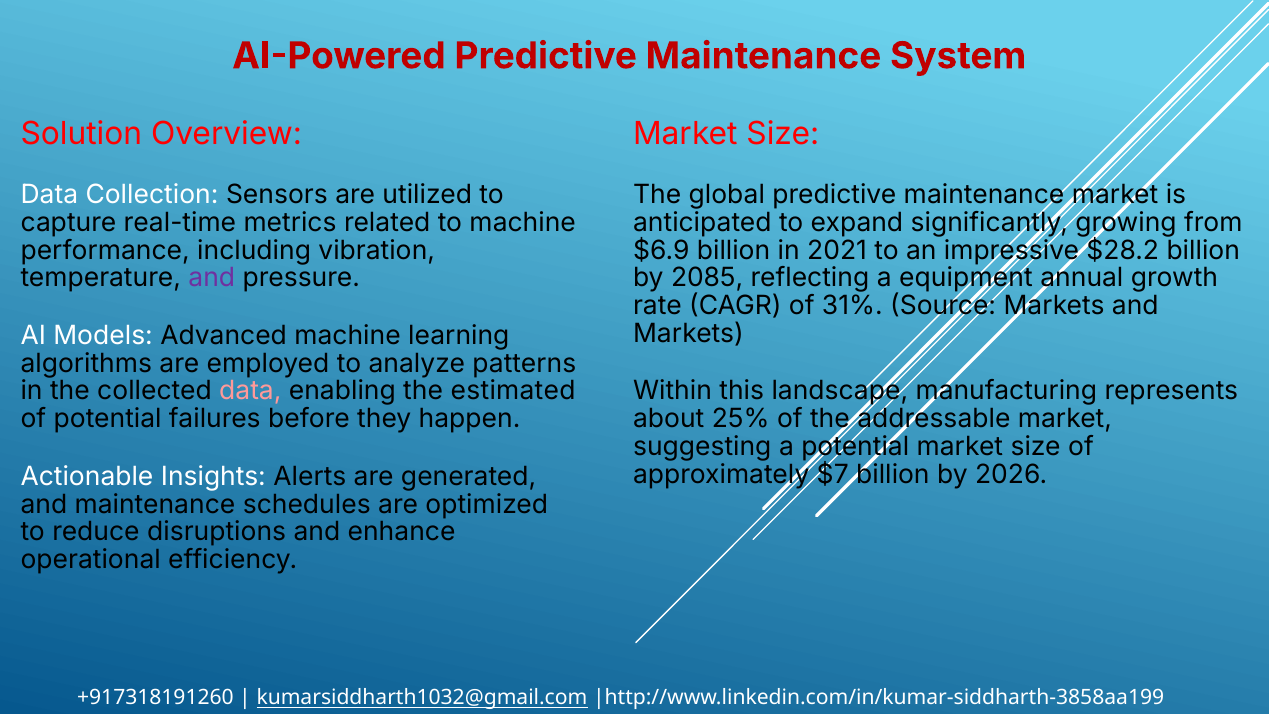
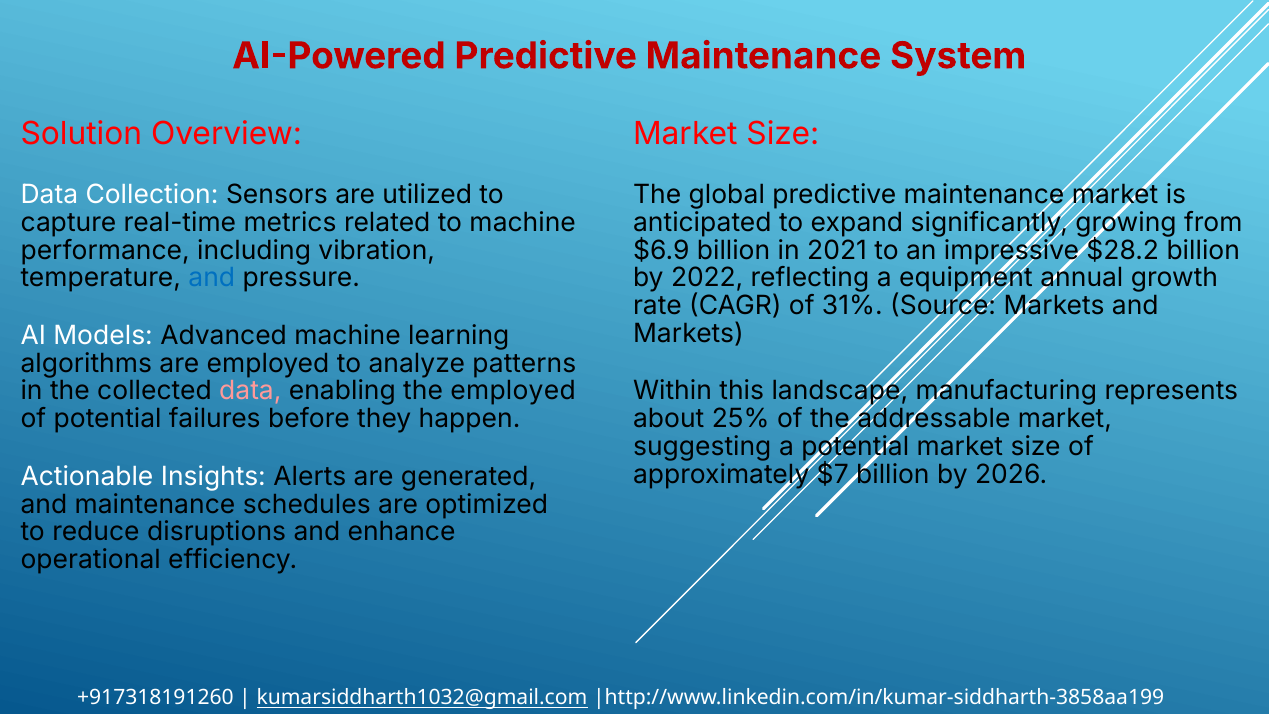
and at (212, 278) colour: purple -> blue
2085: 2085 -> 2022
the estimated: estimated -> employed
